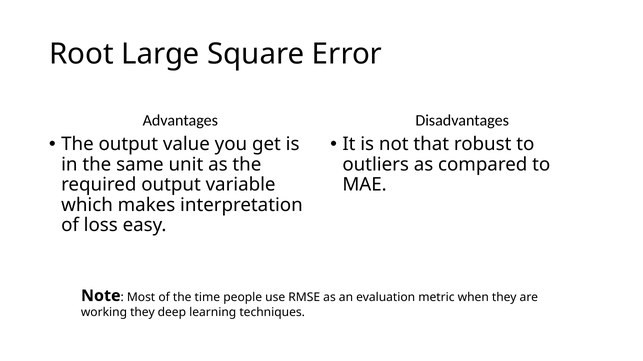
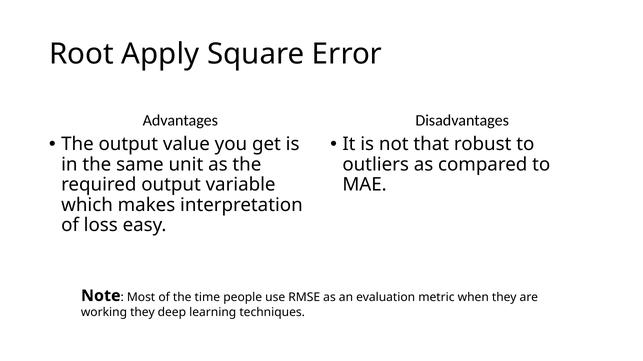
Large: Large -> Apply
